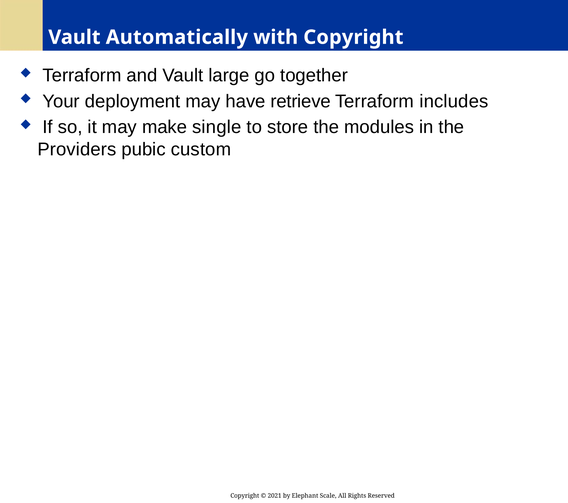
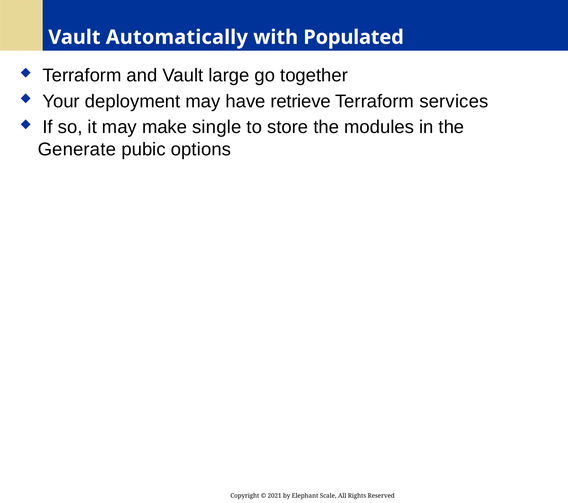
with Copyright: Copyright -> Populated
includes: includes -> services
Providers: Providers -> Generate
custom: custom -> options
